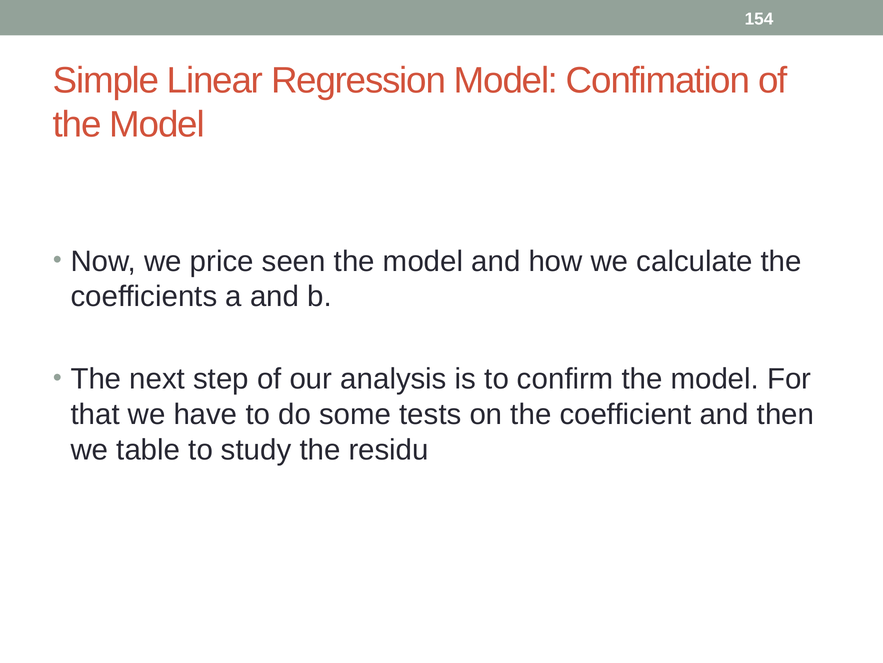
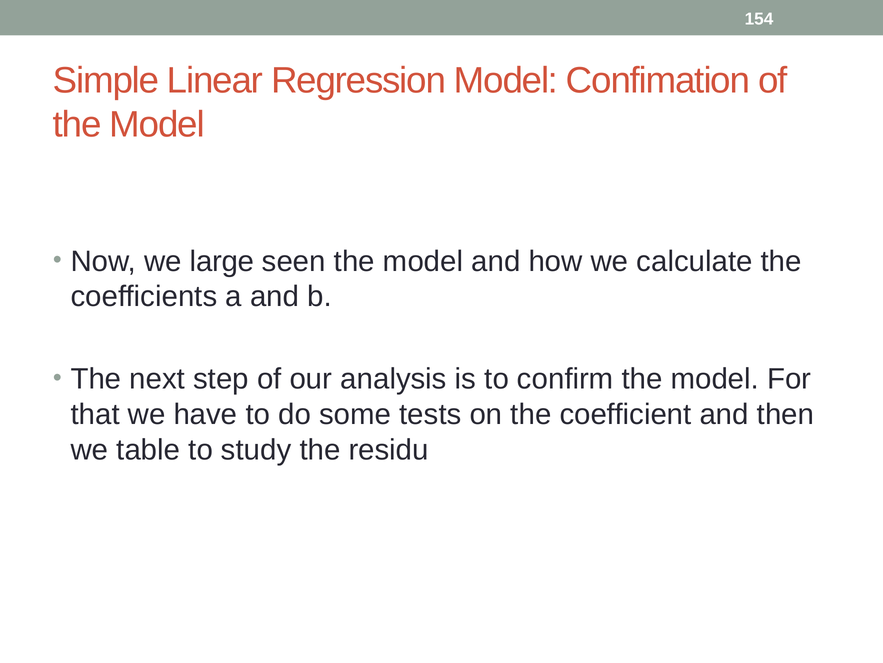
price: price -> large
